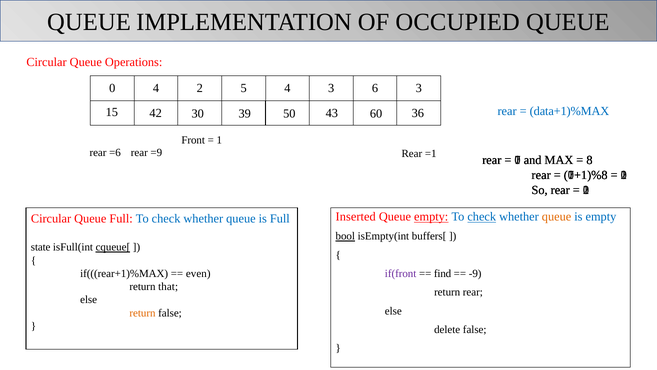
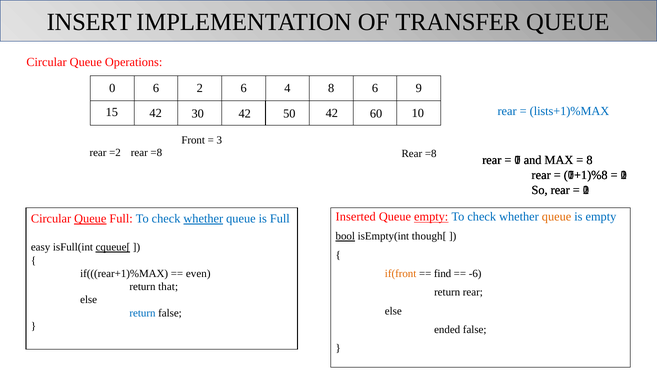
QUEUE at (89, 22): QUEUE -> INSERT
OCCUPIED: OCCUPIED -> TRANSFER
0 4: 4 -> 6
2 5: 5 -> 6
4 3: 3 -> 8
6 3: 3 -> 9
data+1)%MAX: data+1)%MAX -> lists+1)%MAX
30 39: 39 -> 42
50 43: 43 -> 42
36: 36 -> 10
1 at (219, 140): 1 -> 3
=6: =6 -> =2
=9 at (156, 152): =9 -> =8
=1 at (431, 153): =1 -> =8
check at (482, 217) underline: present -> none
Queue at (90, 218) underline: none -> present
whether at (203, 218) underline: none -> present
buffers[: buffers[ -> though[
state: state -> easy
if(front colour: purple -> orange
-9: -9 -> -6
return at (143, 313) colour: orange -> blue
delete: delete -> ended
